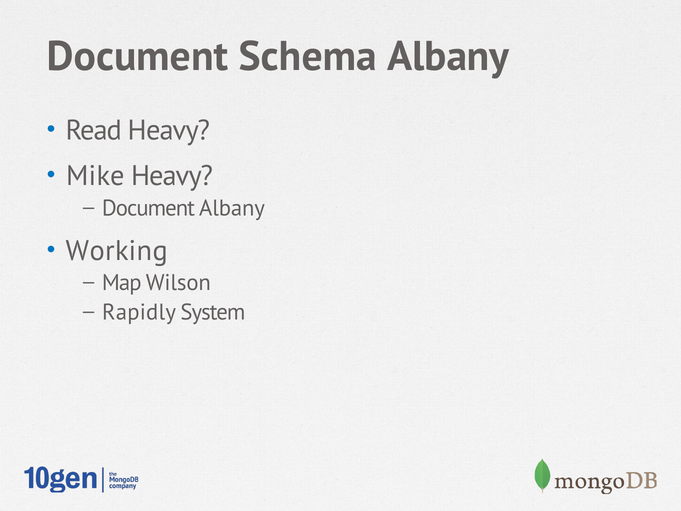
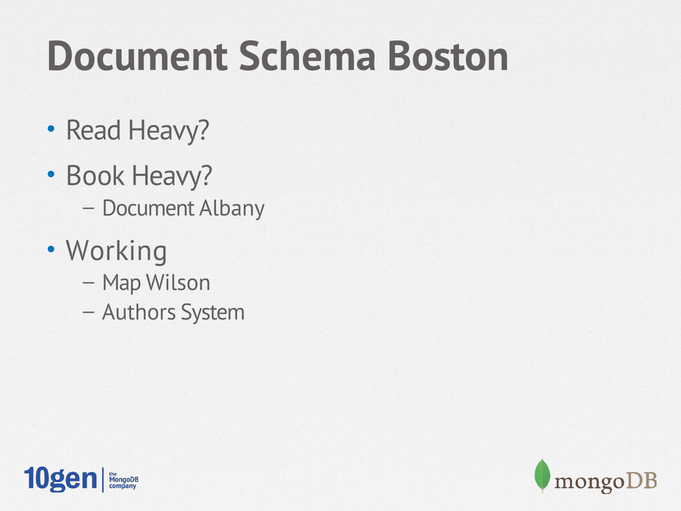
Schema Albany: Albany -> Boston
Mike: Mike -> Book
Rapidly: Rapidly -> Authors
